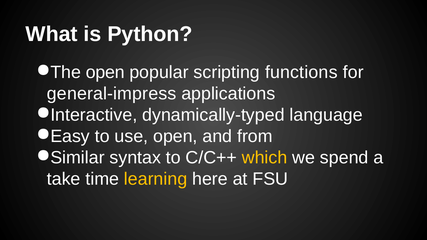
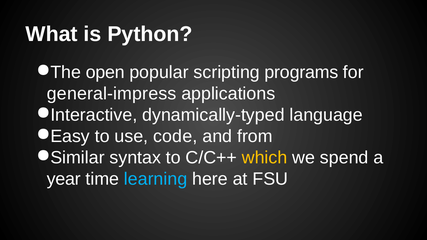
functions: functions -> programs
use open: open -> code
take: take -> year
learning colour: yellow -> light blue
